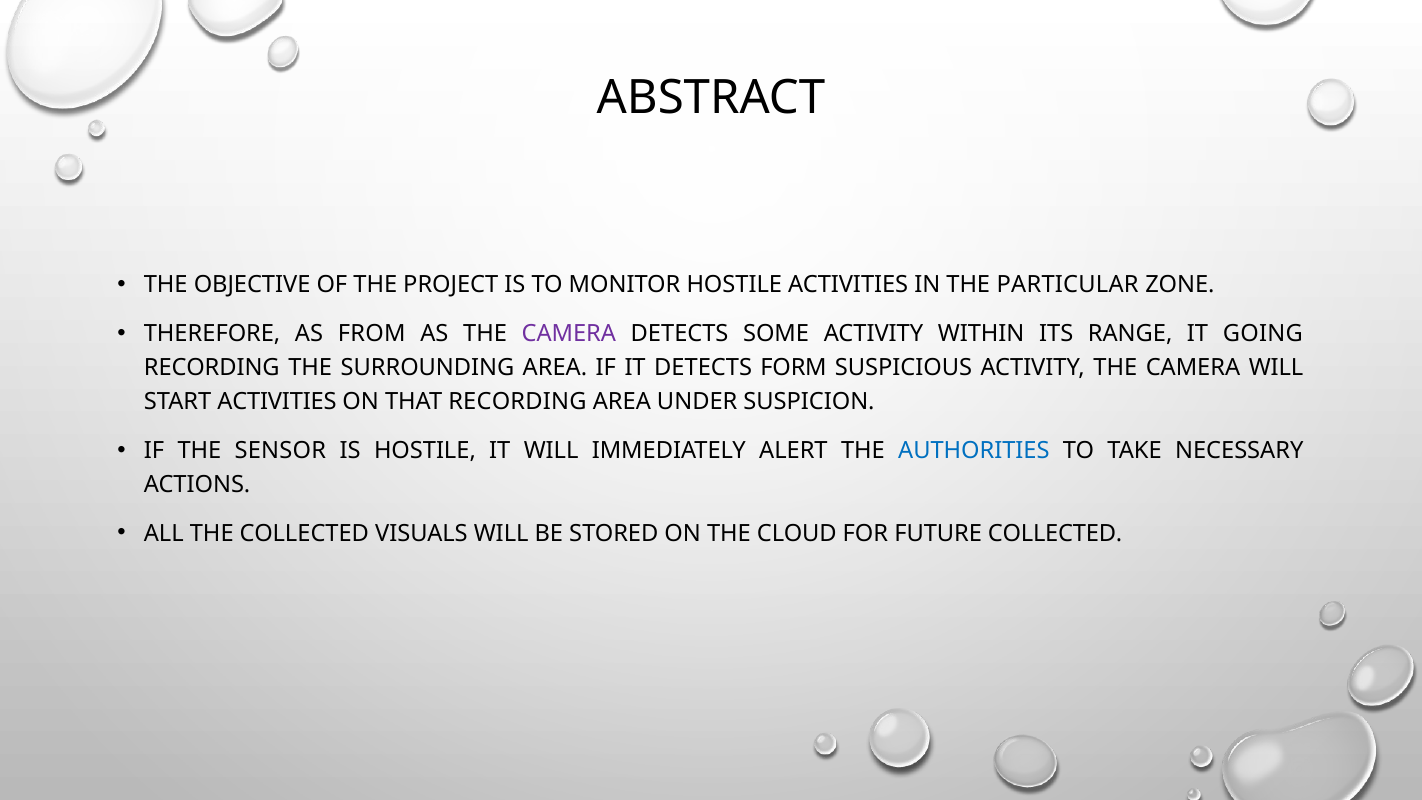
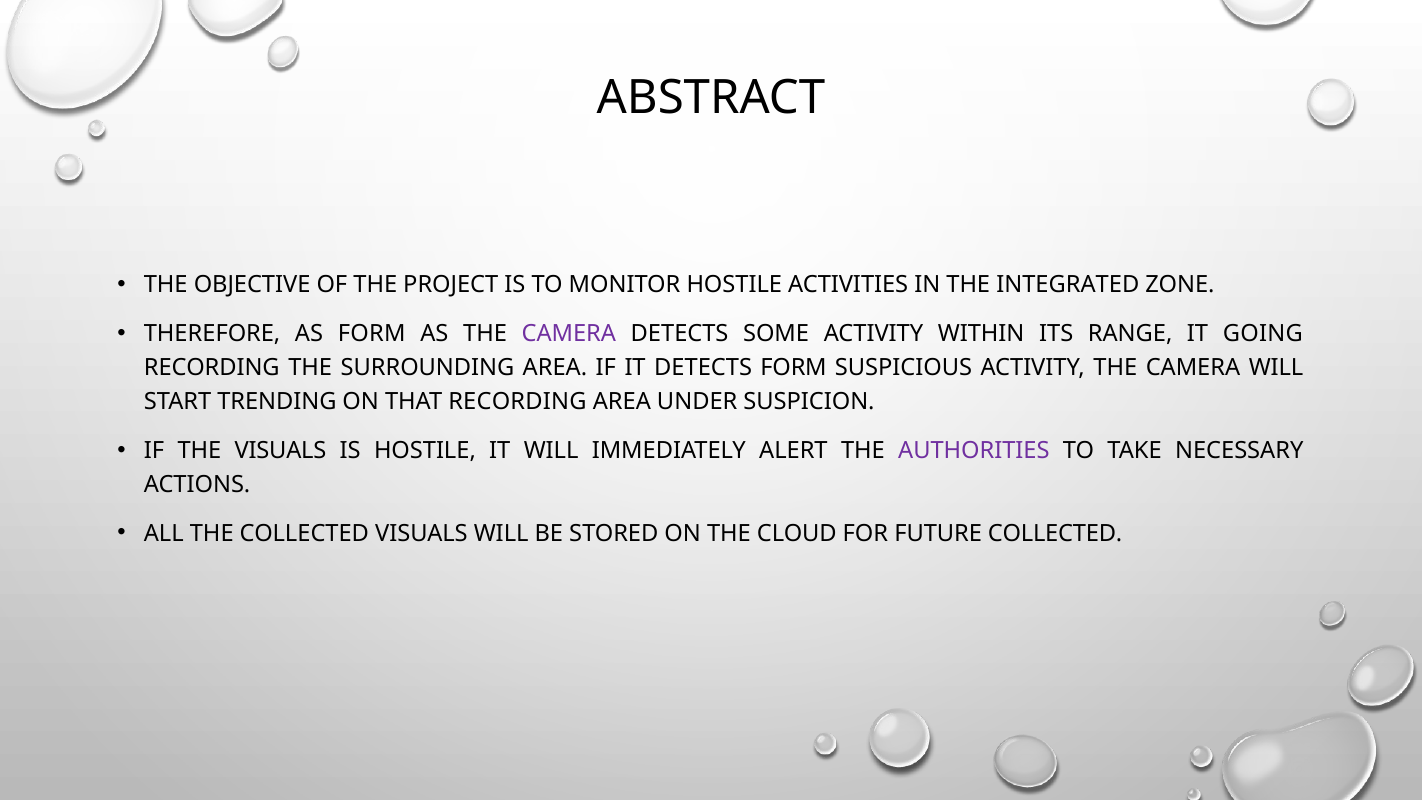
PARTICULAR: PARTICULAR -> INTEGRATED
AS FROM: FROM -> FORM
START ACTIVITIES: ACTIVITIES -> TRENDING
THE SENSOR: SENSOR -> VISUALS
AUTHORITIES colour: blue -> purple
